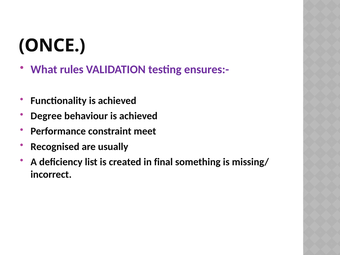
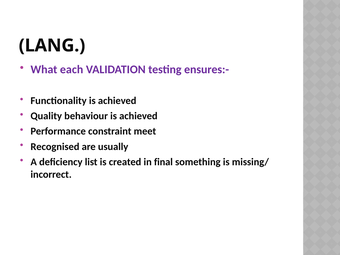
ONCE: ONCE -> LANG
rules: rules -> each
Degree: Degree -> Quality
